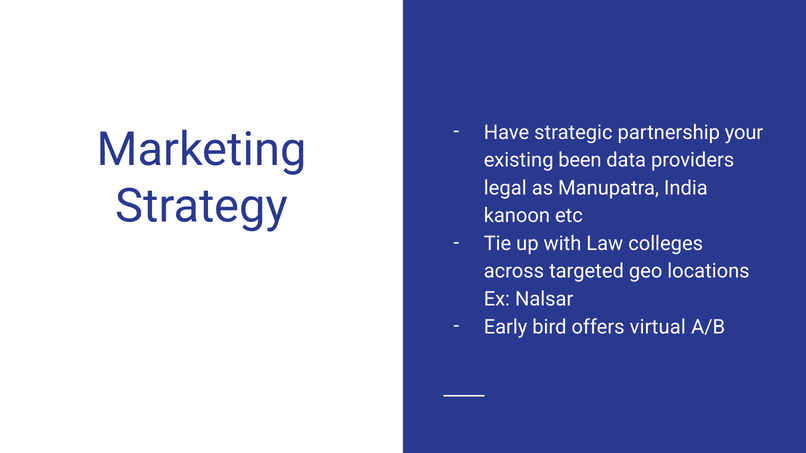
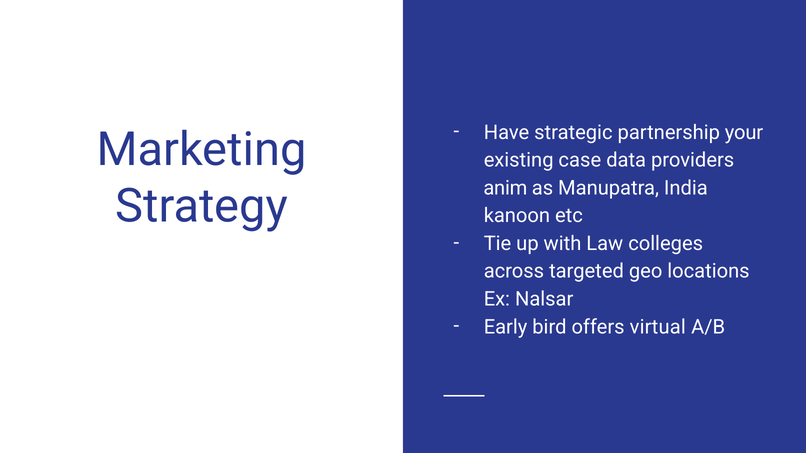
been: been -> case
legal: legal -> anim
